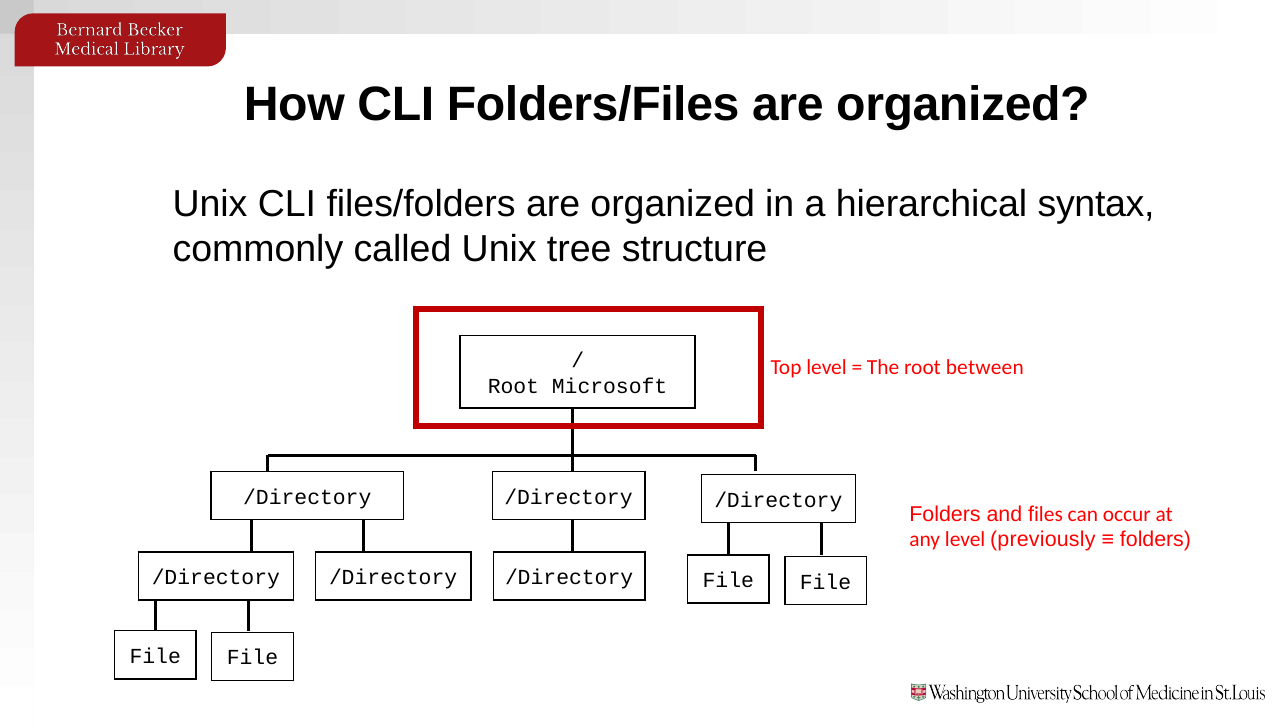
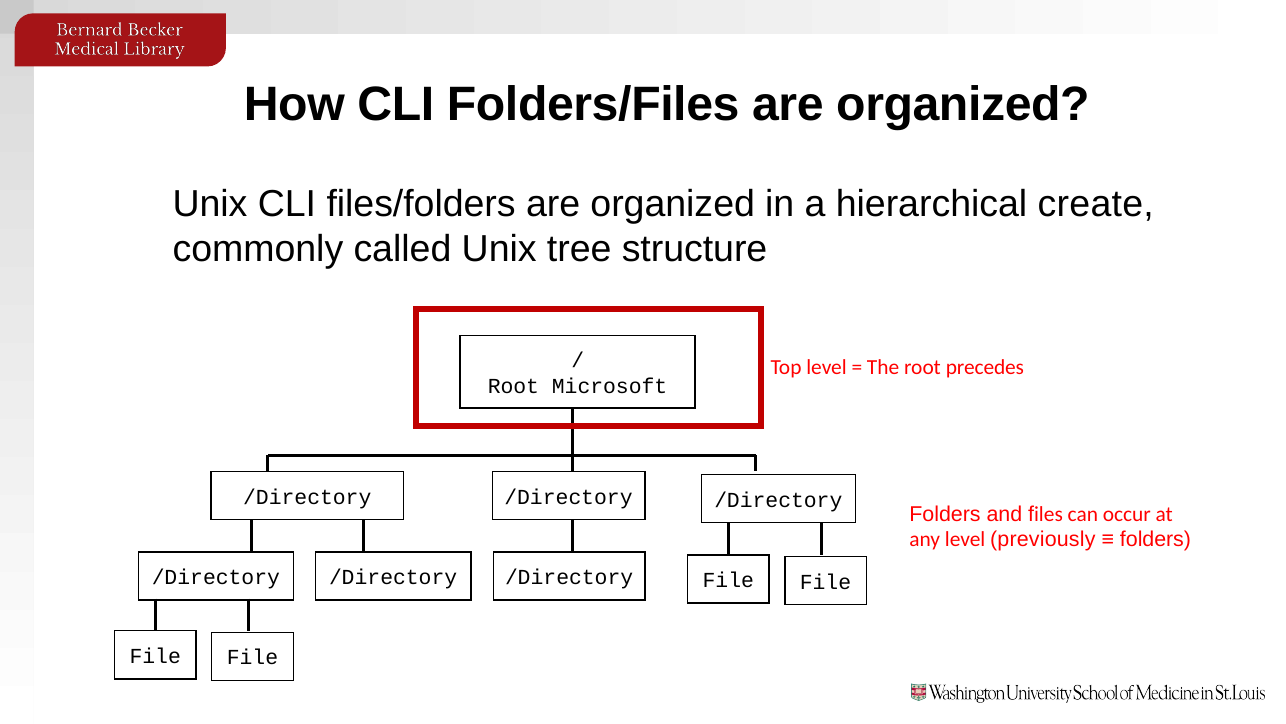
syntax: syntax -> create
between: between -> precedes
